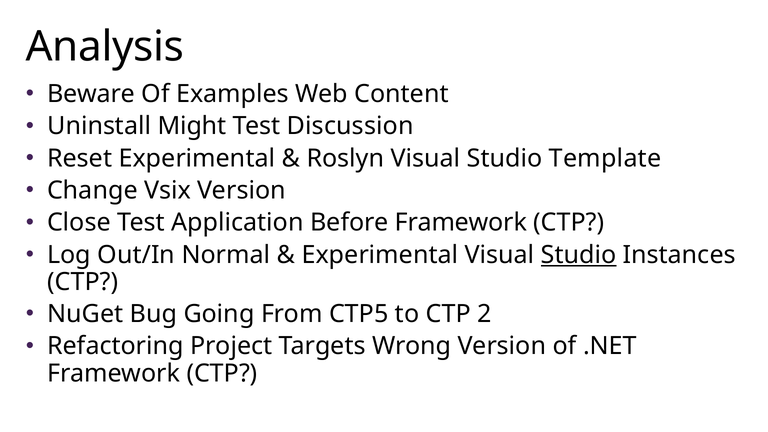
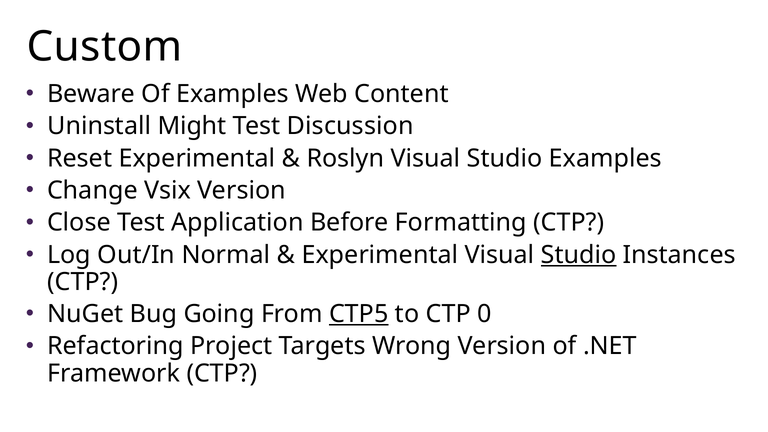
Analysis: Analysis -> Custom
Studio Template: Template -> Examples
Before Framework: Framework -> Formatting
CTP5 underline: none -> present
2: 2 -> 0
